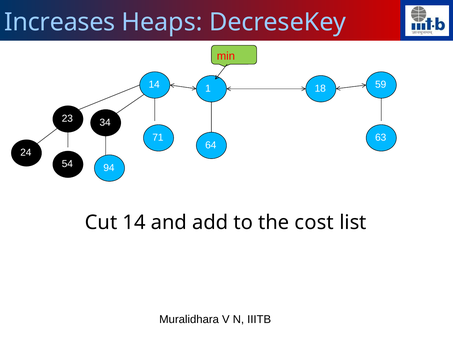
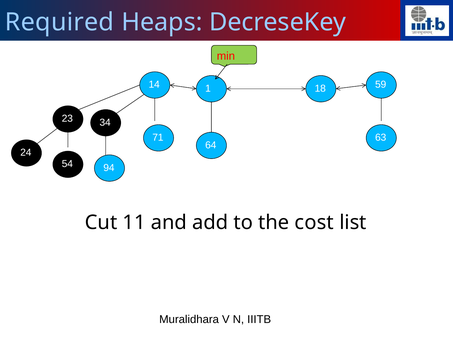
Increases: Increases -> Required
Cut 14: 14 -> 11
